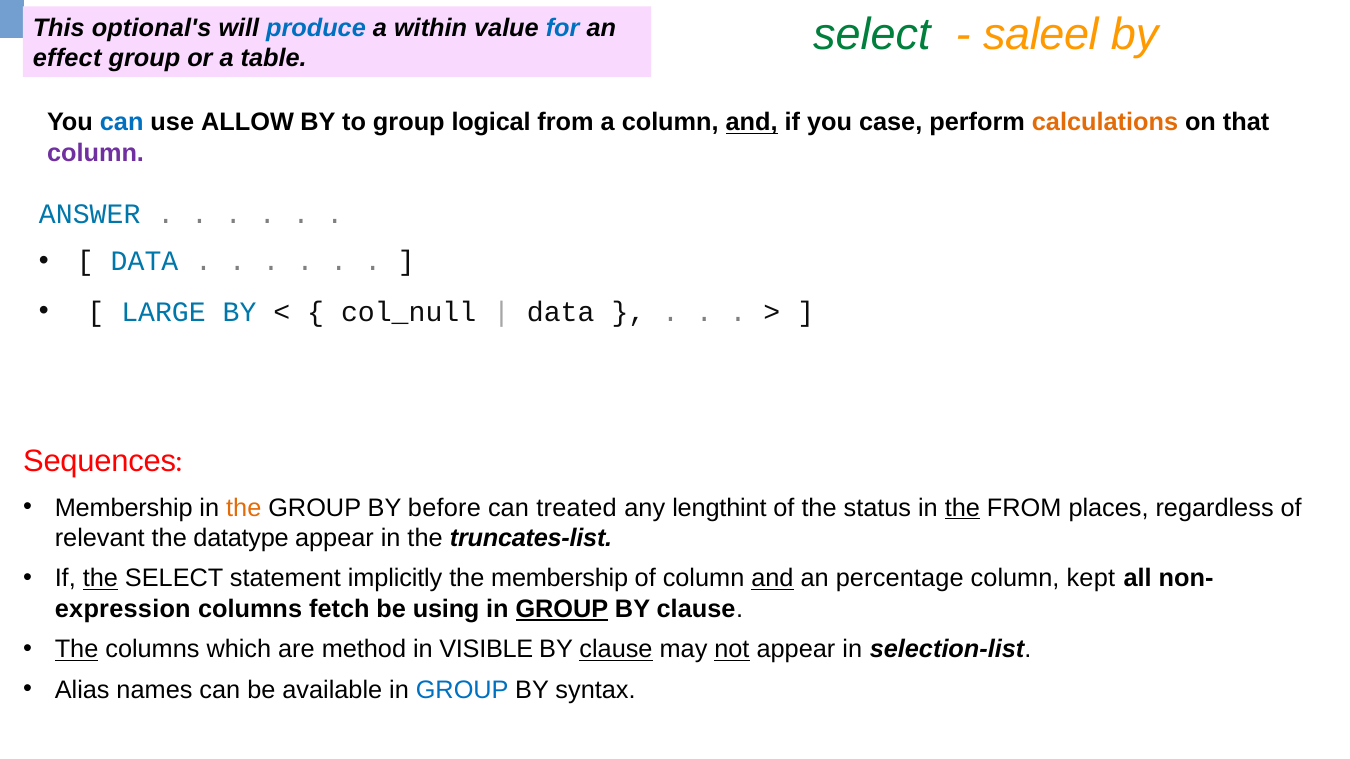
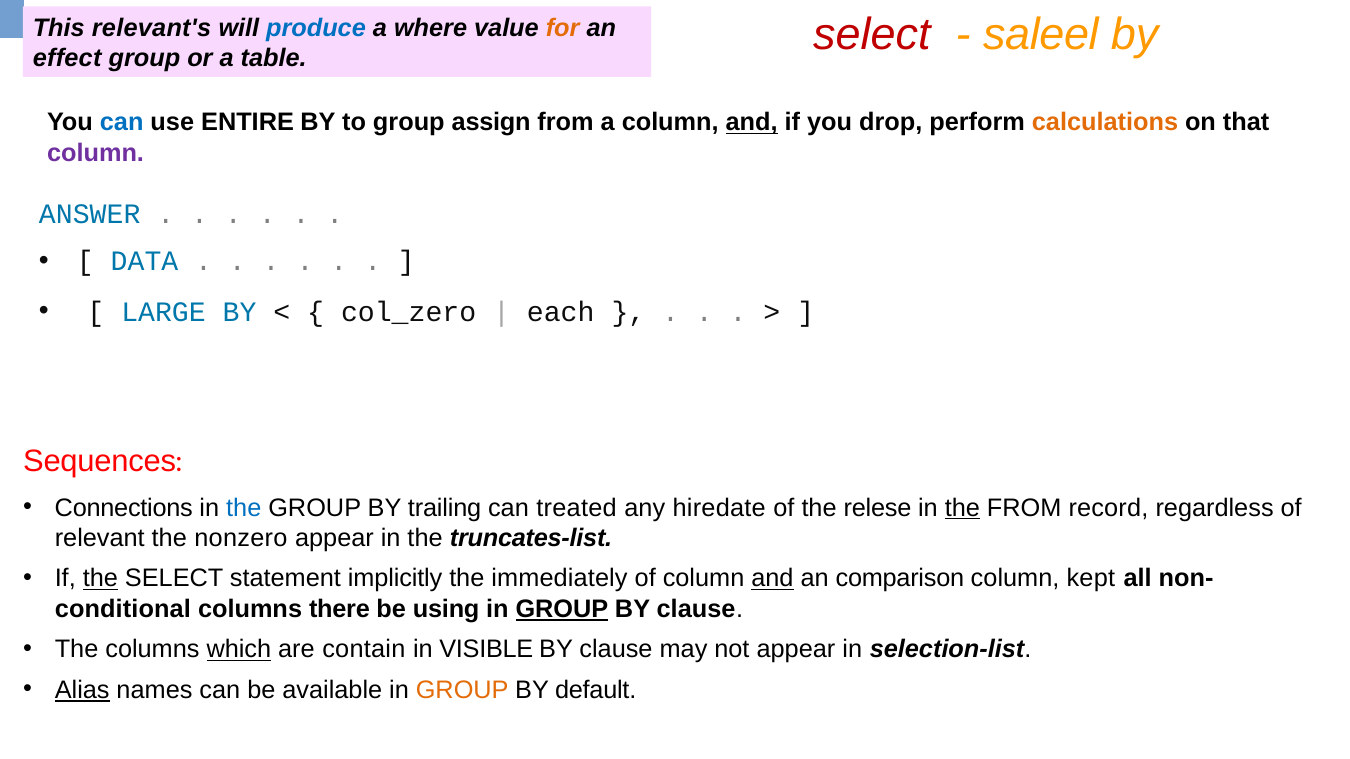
select at (872, 35) colour: green -> red
optional's: optional's -> relevant's
within: within -> where
for colour: blue -> orange
ALLOW: ALLOW -> ENTIRE
logical: logical -> assign
case: case -> drop
col_null: col_null -> col_zero
data at (561, 312): data -> each
Membership at (124, 508): Membership -> Connections
the at (244, 508) colour: orange -> blue
before: before -> trailing
lengthint: lengthint -> hiredate
status: status -> relese
places: places -> record
datatype: datatype -> nonzero
the membership: membership -> immediately
percentage: percentage -> comparison
expression: expression -> conditional
fetch: fetch -> there
The at (77, 650) underline: present -> none
which underline: none -> present
method: method -> contain
clause at (616, 650) underline: present -> none
not underline: present -> none
Alias underline: none -> present
GROUP at (462, 690) colour: blue -> orange
syntax: syntax -> default
